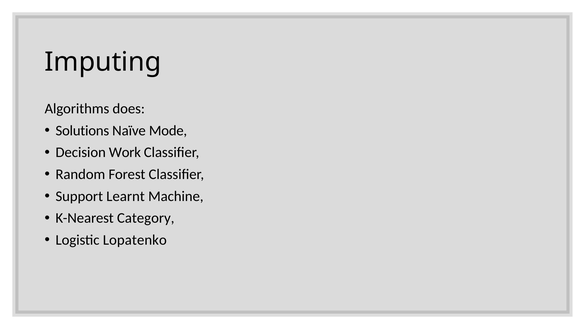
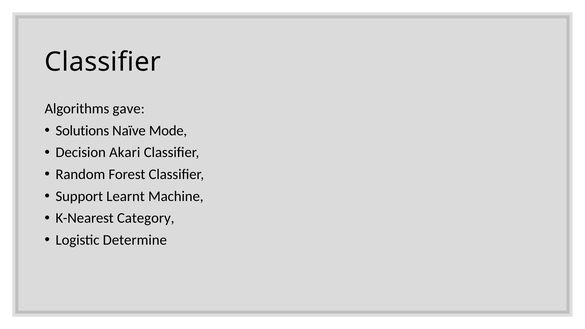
Imputing at (103, 62): Imputing -> Classifier
does: does -> gave
Work: Work -> Akari
Lopatenko: Lopatenko -> Determine
